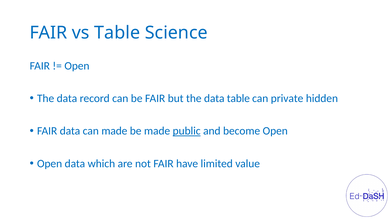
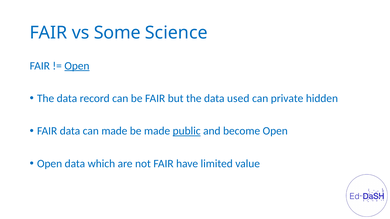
vs Table: Table -> Some
Open at (77, 66) underline: none -> present
data table: table -> used
